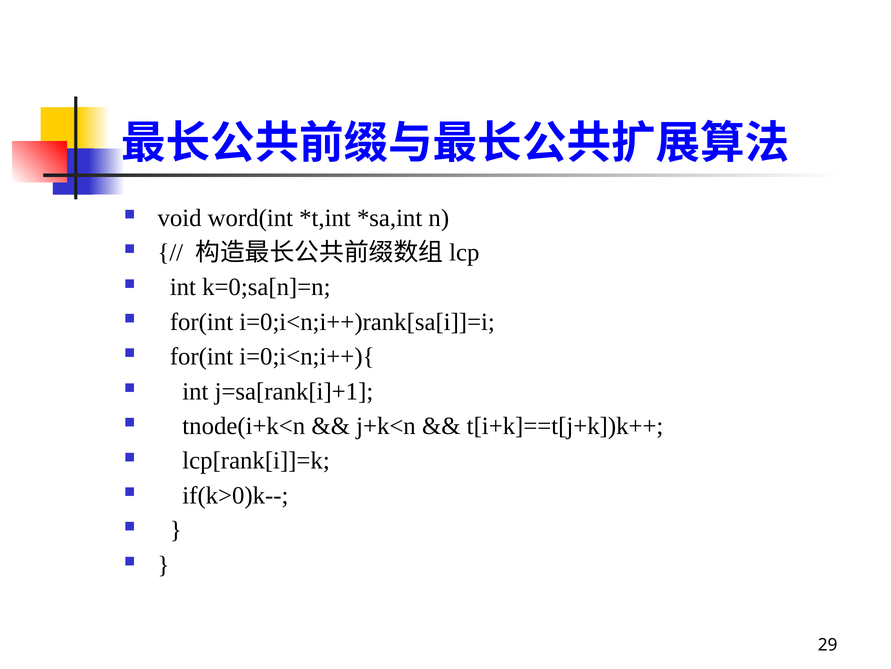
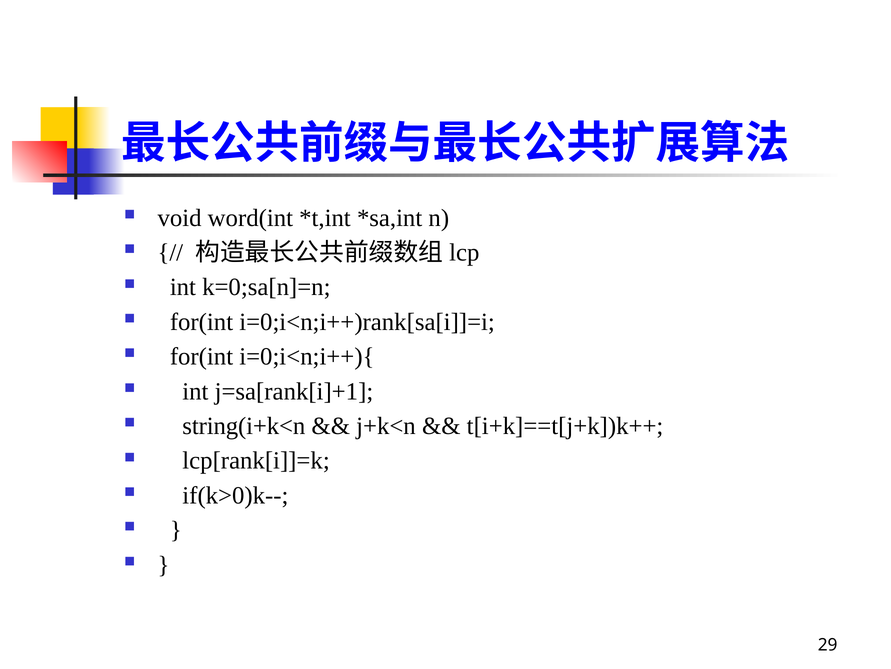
tnode(i+k<n: tnode(i+k<n -> string(i+k<n
